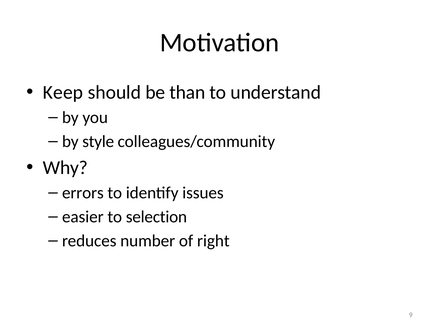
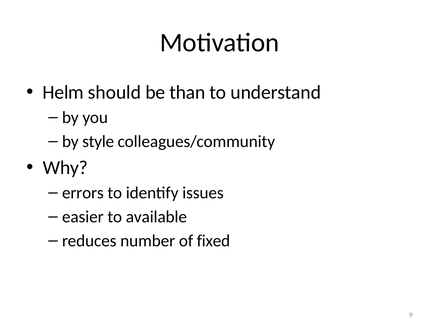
Keep: Keep -> Helm
selection: selection -> available
right: right -> fixed
